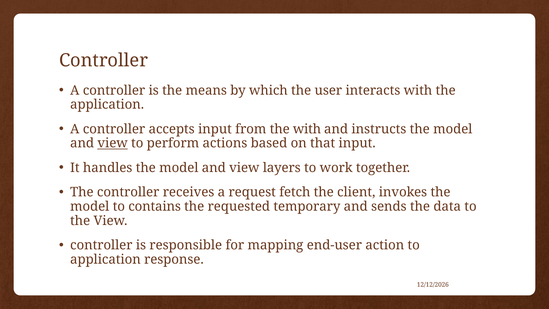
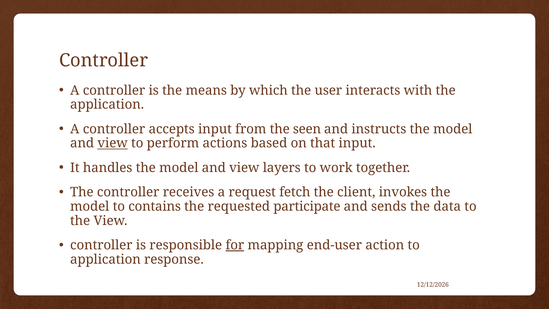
the with: with -> seen
temporary: temporary -> participate
for underline: none -> present
